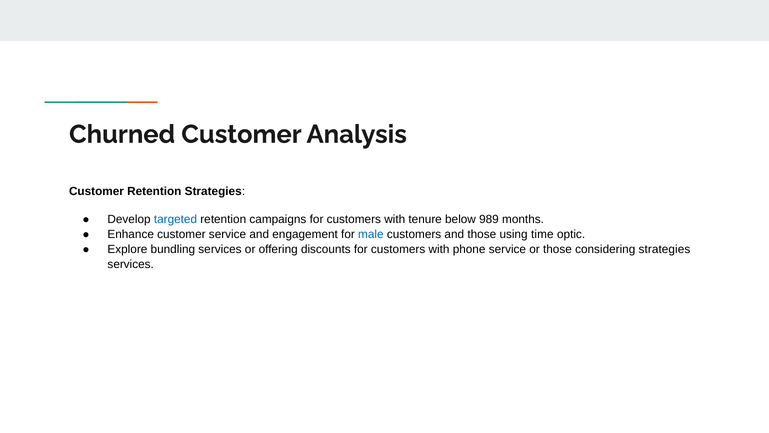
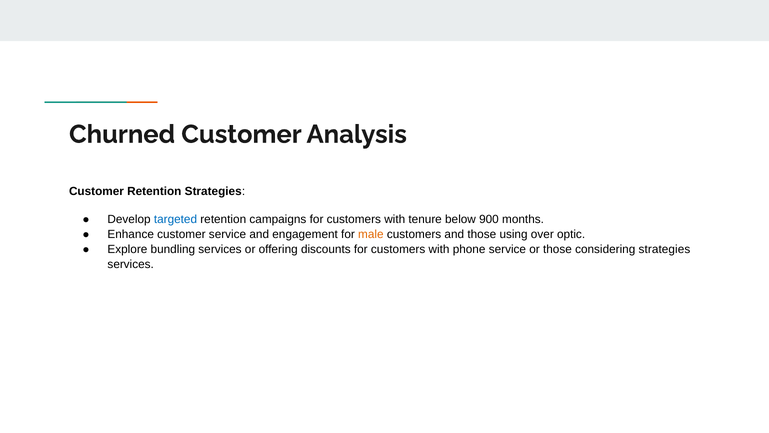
989: 989 -> 900
male colour: blue -> orange
time: time -> over
